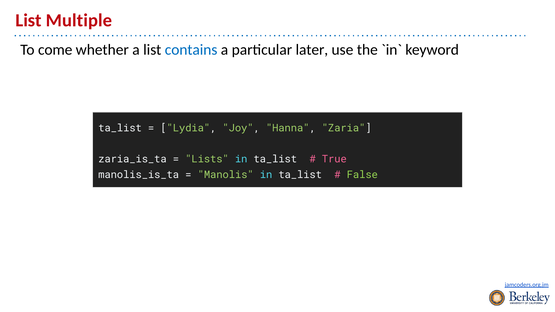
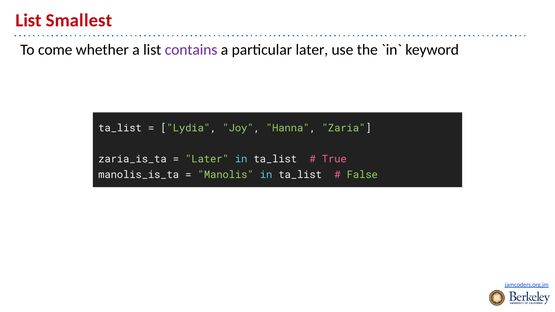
Multiple: Multiple -> Smallest
contains colour: blue -> purple
Lists at (207, 159): Lists -> Later
